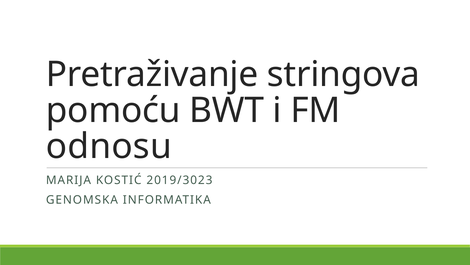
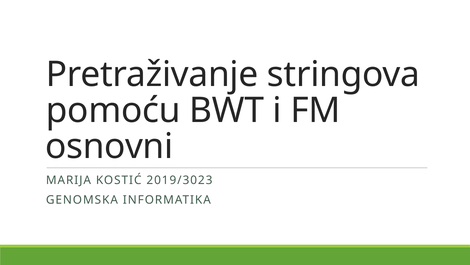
odnosu: odnosu -> osnovni
